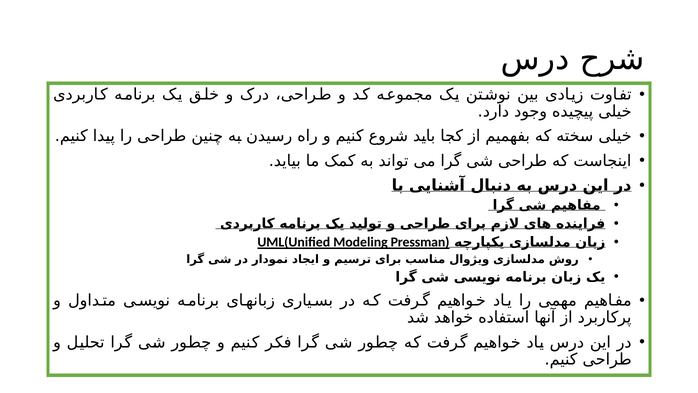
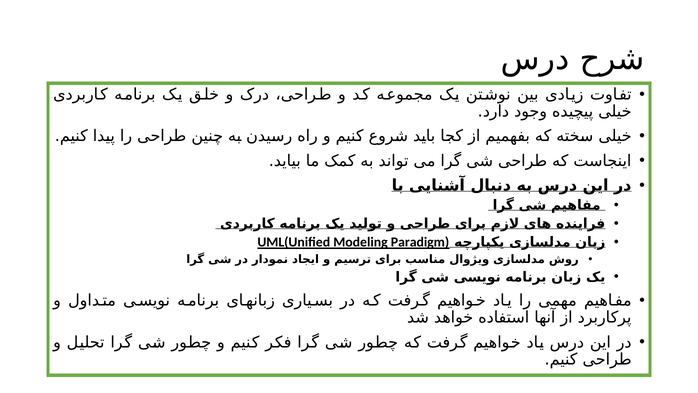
Pressman: Pressman -> Paradigm
